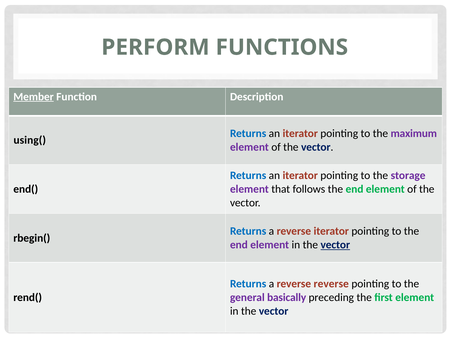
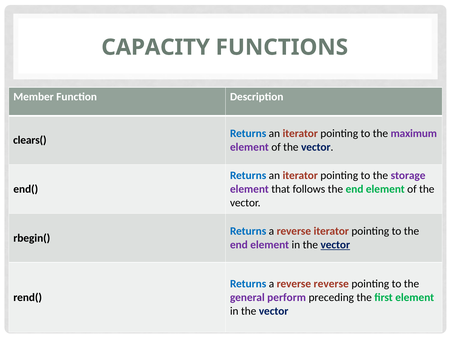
PERFORM: PERFORM -> CAPACITY
Member underline: present -> none
using(: using( -> clears(
basically: basically -> perform
